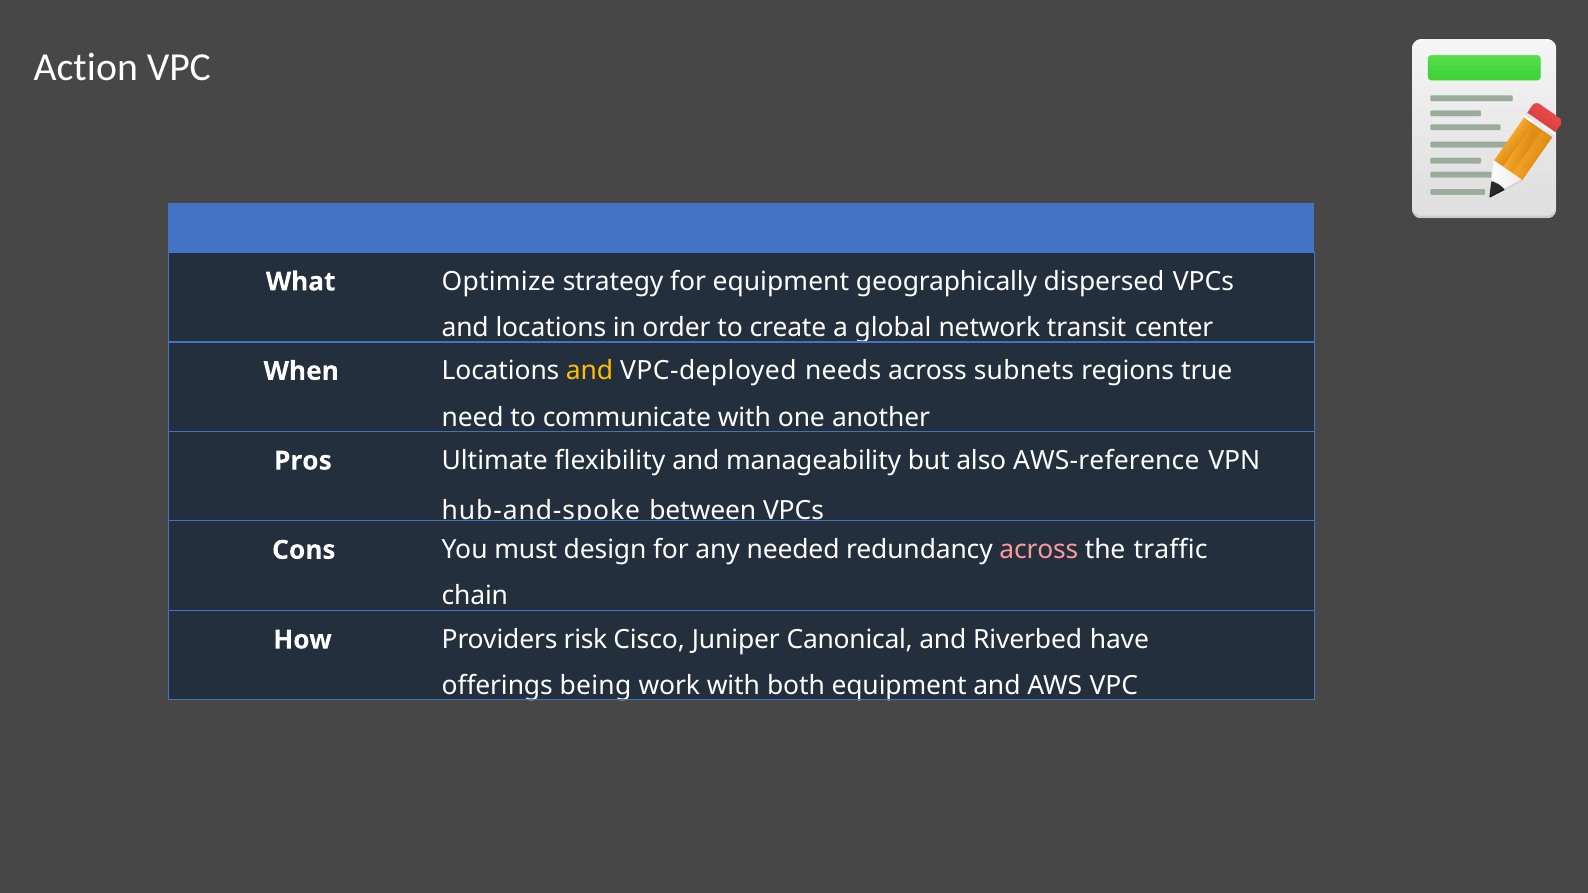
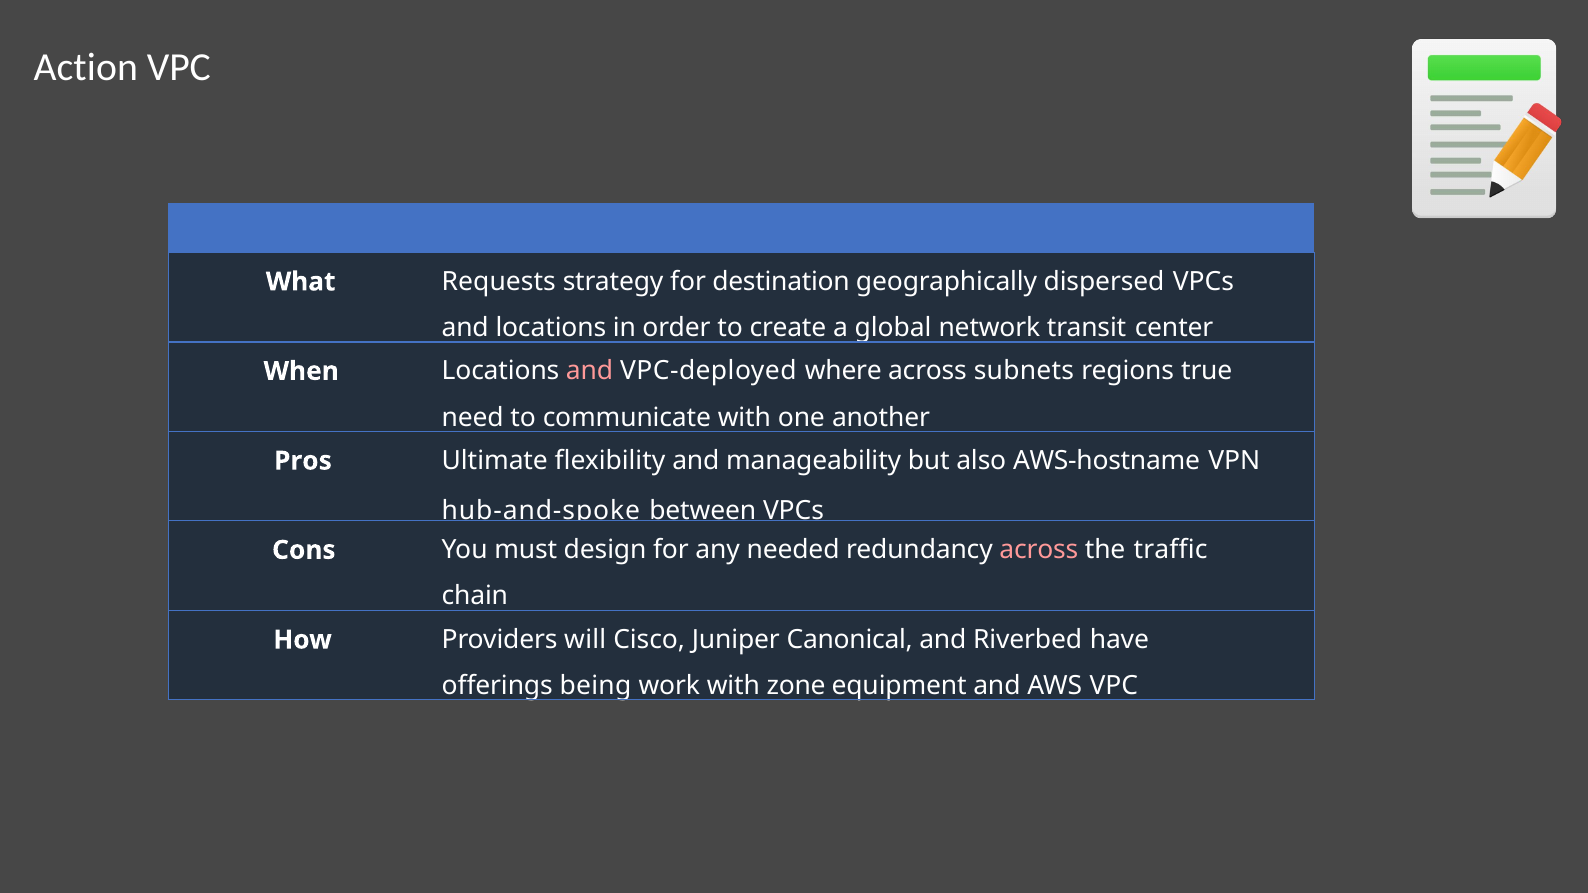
Optimize: Optimize -> Requests
for equipment: equipment -> destination
and at (590, 371) colour: yellow -> pink
needs: needs -> where
AWS-reference: AWS-reference -> AWS-hostname
risk: risk -> will
both: both -> zone
